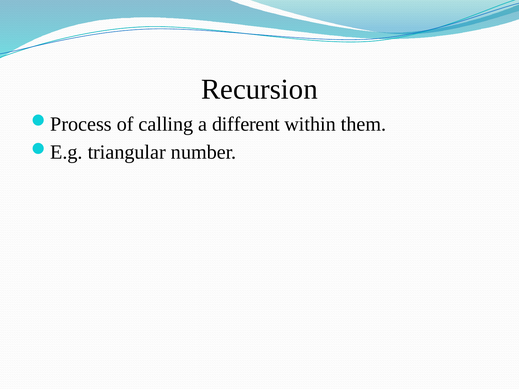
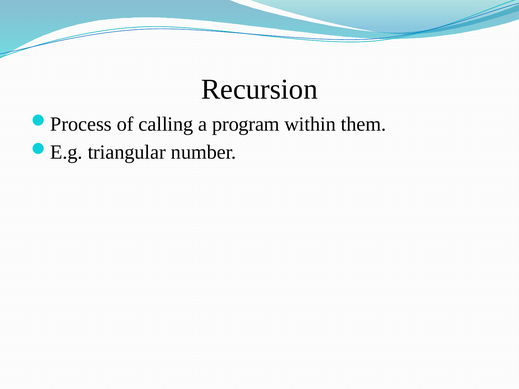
different: different -> program
